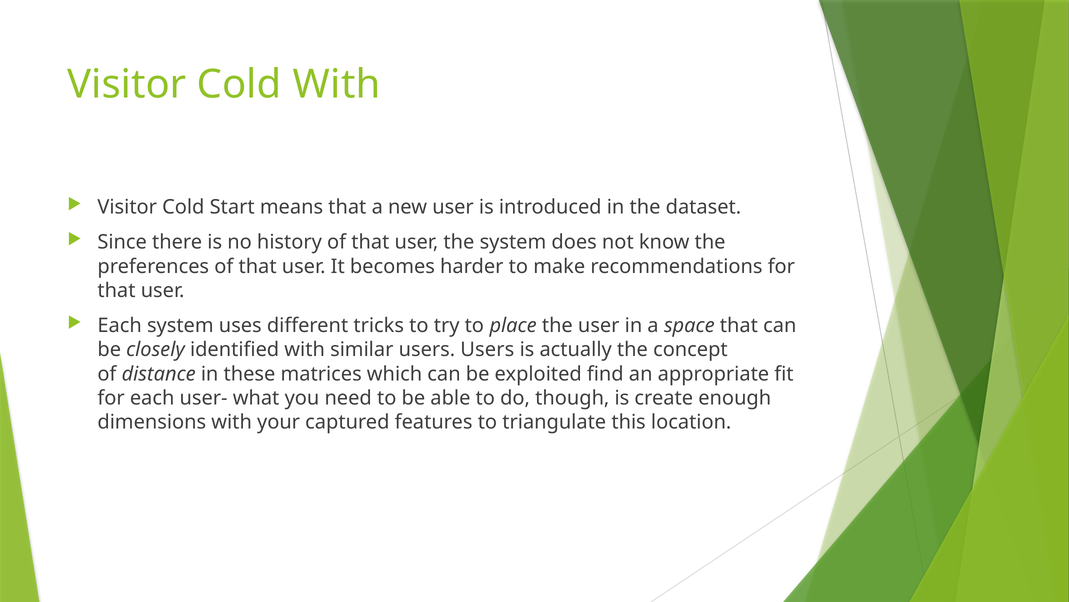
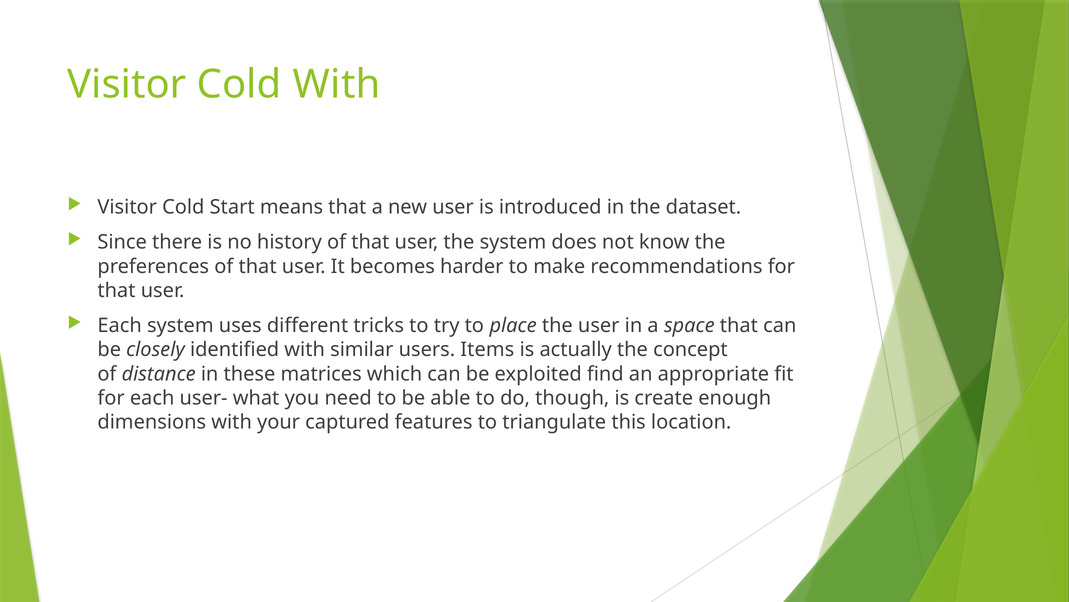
users Users: Users -> Items
